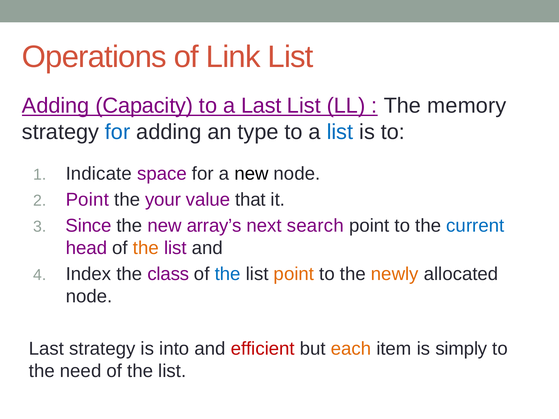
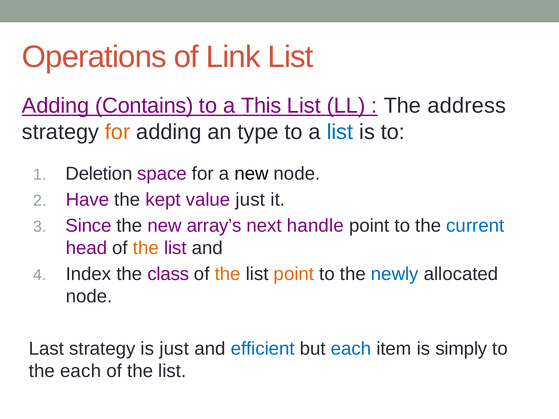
Capacity: Capacity -> Contains
a Last: Last -> This
memory: memory -> address
for at (118, 132) colour: blue -> orange
Indicate: Indicate -> Deletion
Point at (87, 200): Point -> Have
your: your -> kept
value that: that -> just
search: search -> handle
the at (228, 274) colour: blue -> orange
newly colour: orange -> blue
is into: into -> just
efficient colour: red -> blue
each at (351, 349) colour: orange -> blue
the need: need -> each
